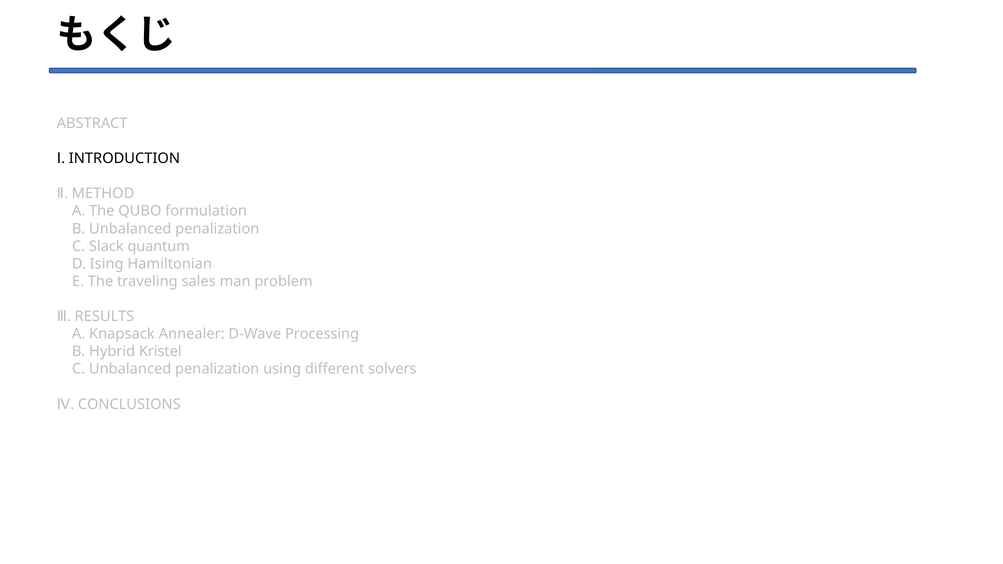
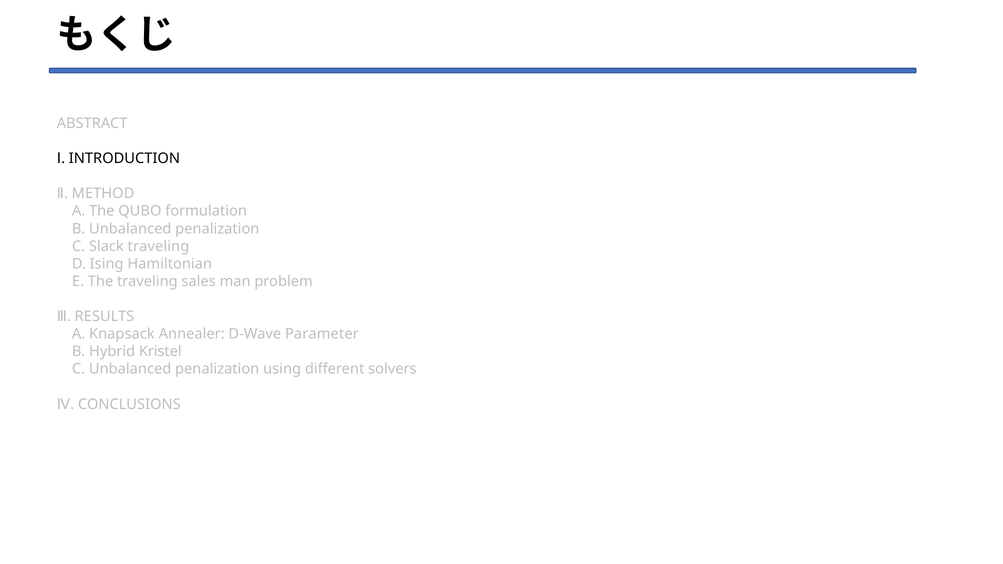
Slack quantum: quantum -> traveling
Processing: Processing -> Parameter
